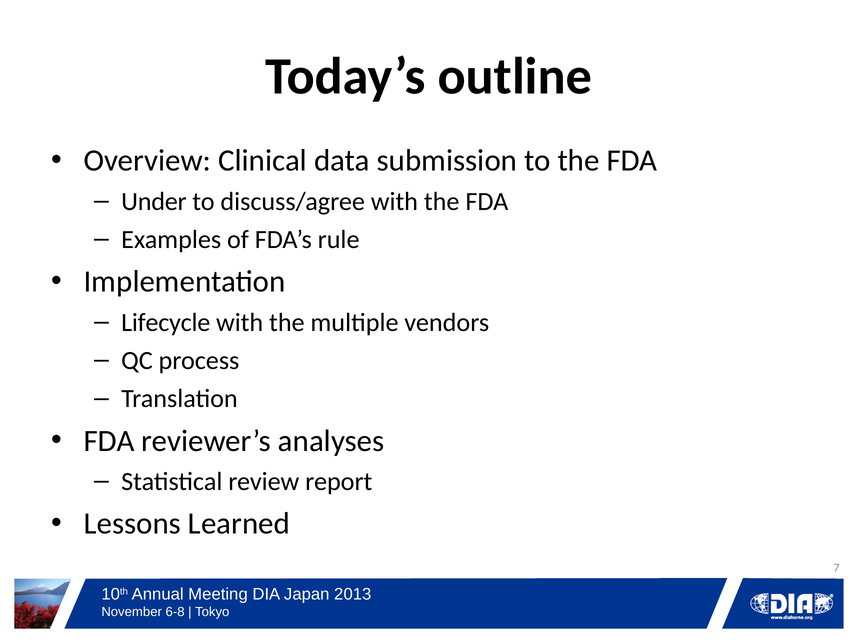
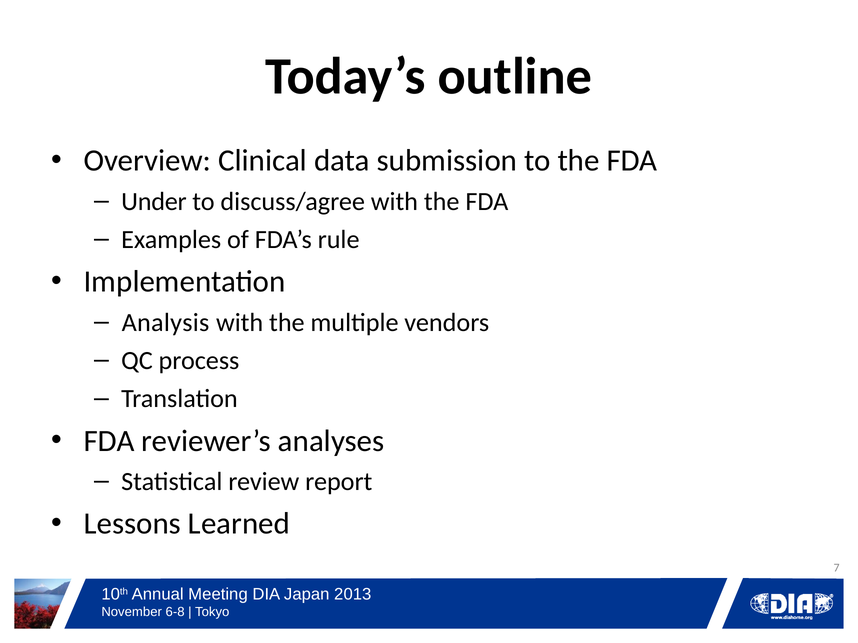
Lifecycle: Lifecycle -> Analysis
